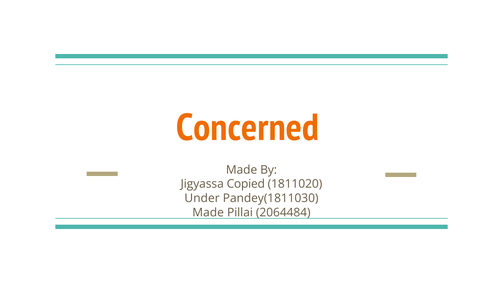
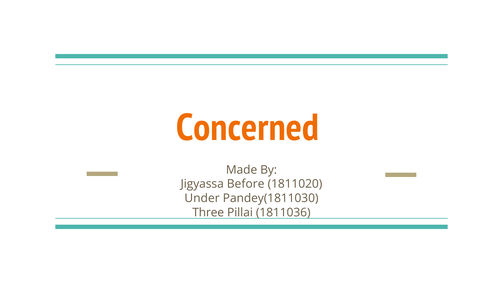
Copied: Copied -> Before
Made at (208, 213): Made -> Three
2064484: 2064484 -> 1811036
